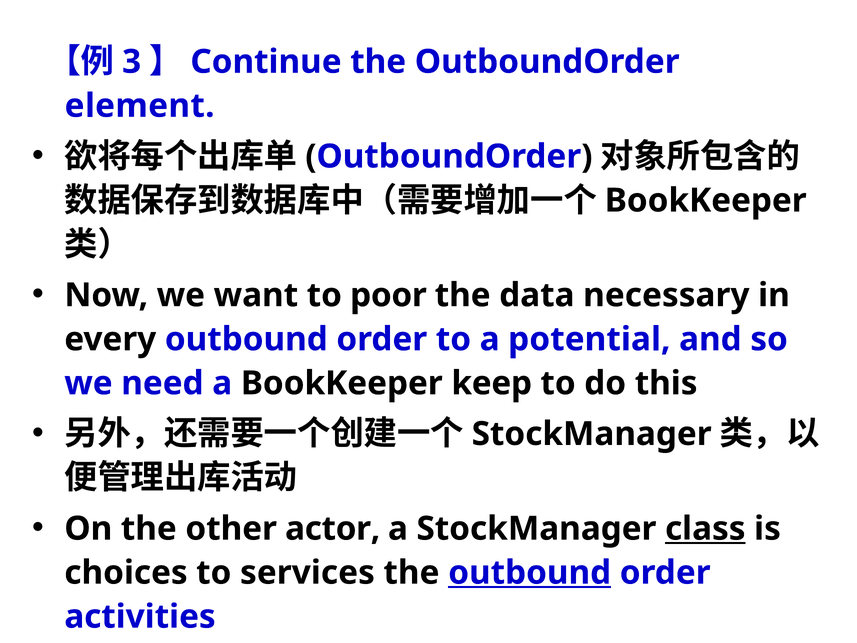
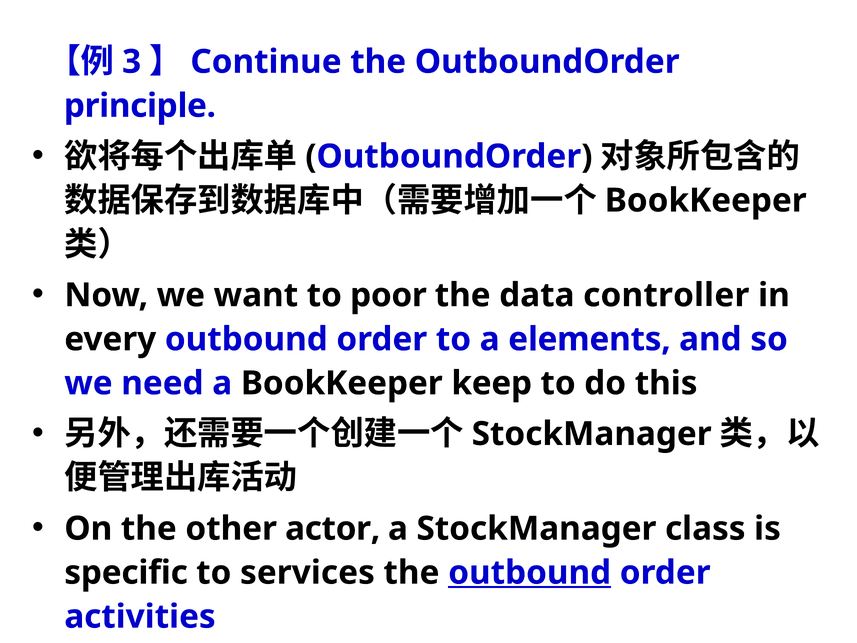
element: element -> principle
necessary: necessary -> controller
potential: potential -> elements
class underline: present -> none
choices: choices -> specific
